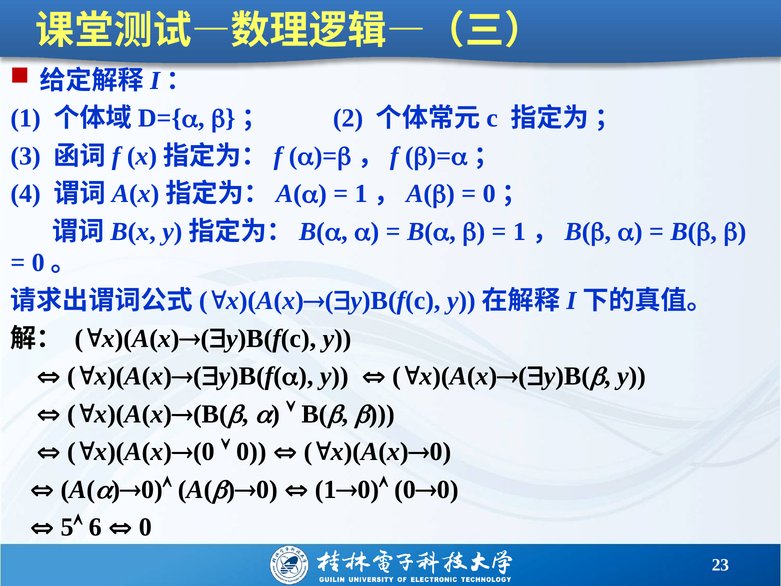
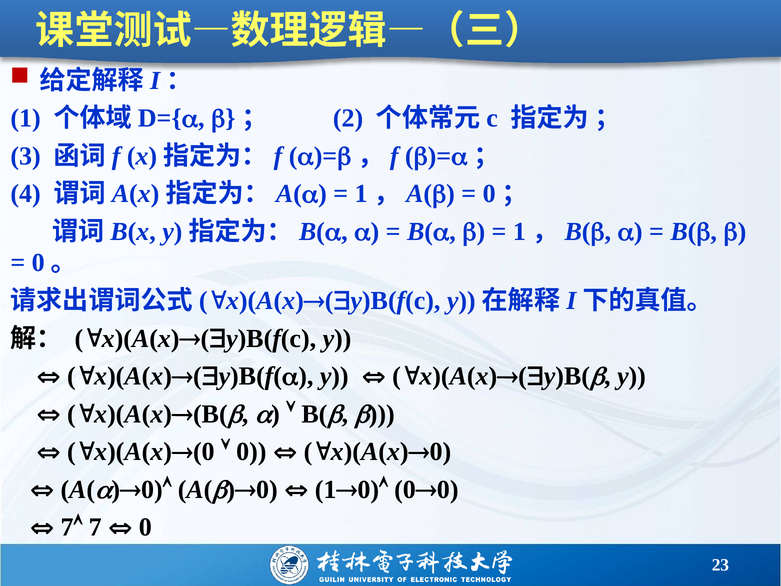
5 at (67, 527): 5 -> 7
6 at (95, 527): 6 -> 7
